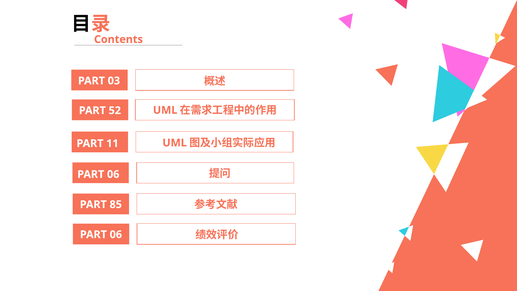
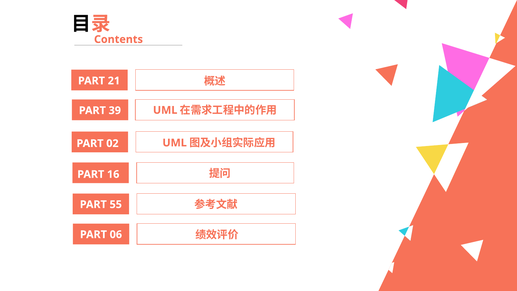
03: 03 -> 21
52: 52 -> 39
11: 11 -> 02
06 at (113, 174): 06 -> 16
85: 85 -> 55
